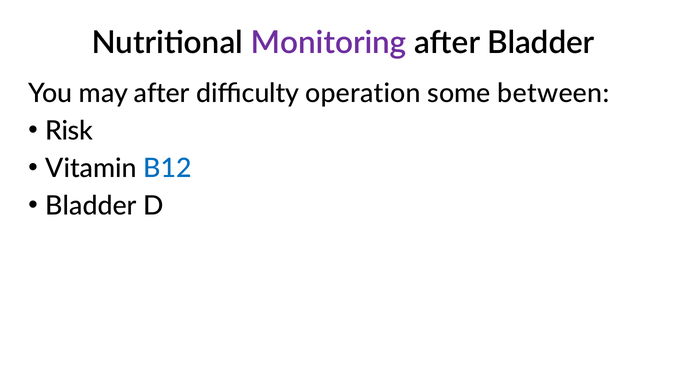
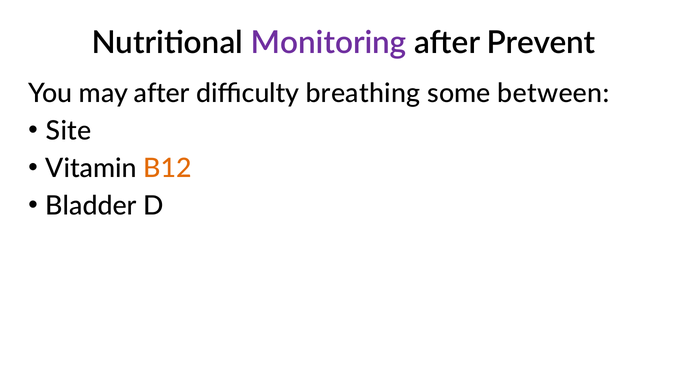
after Bladder: Bladder -> Prevent
operation: operation -> breathing
Risk: Risk -> Site
B12 colour: blue -> orange
